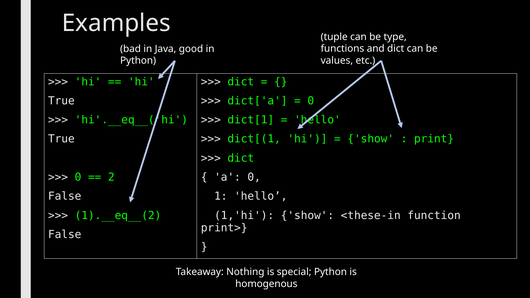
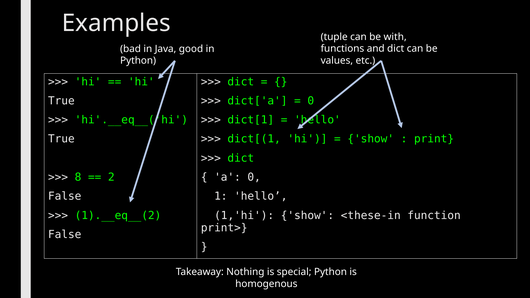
type: type -> with
0 at (78, 177): 0 -> 8
